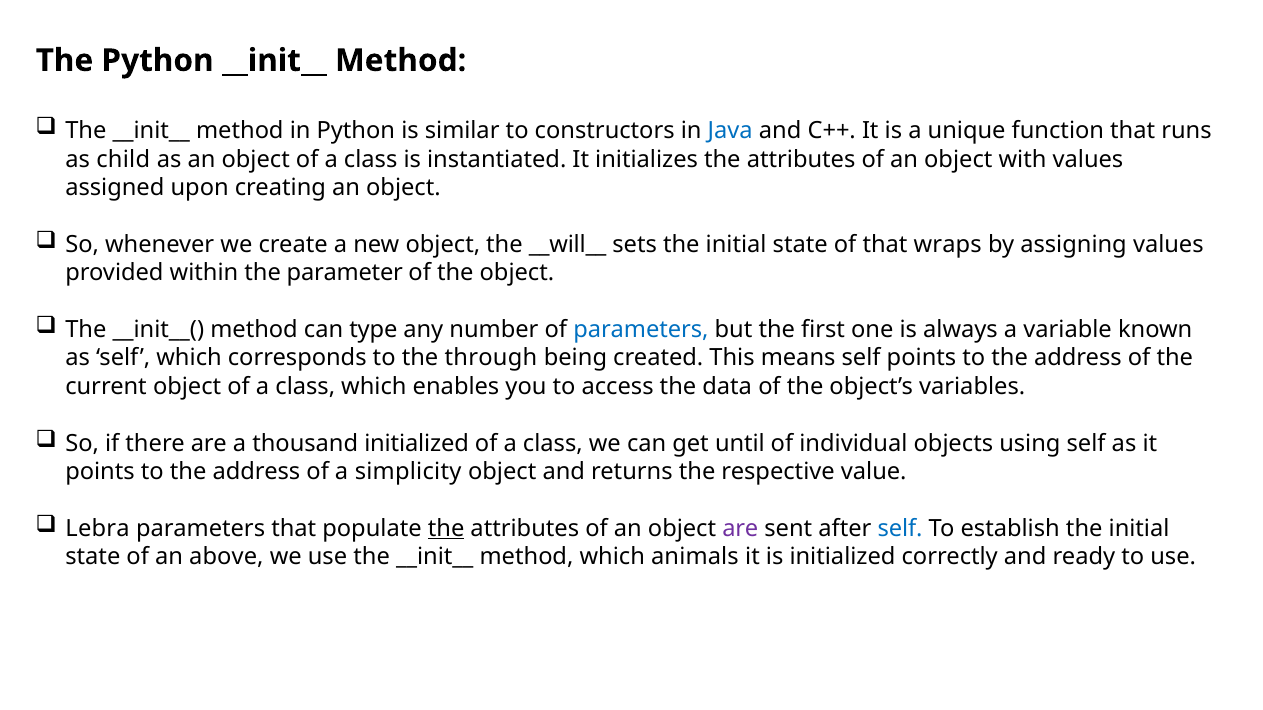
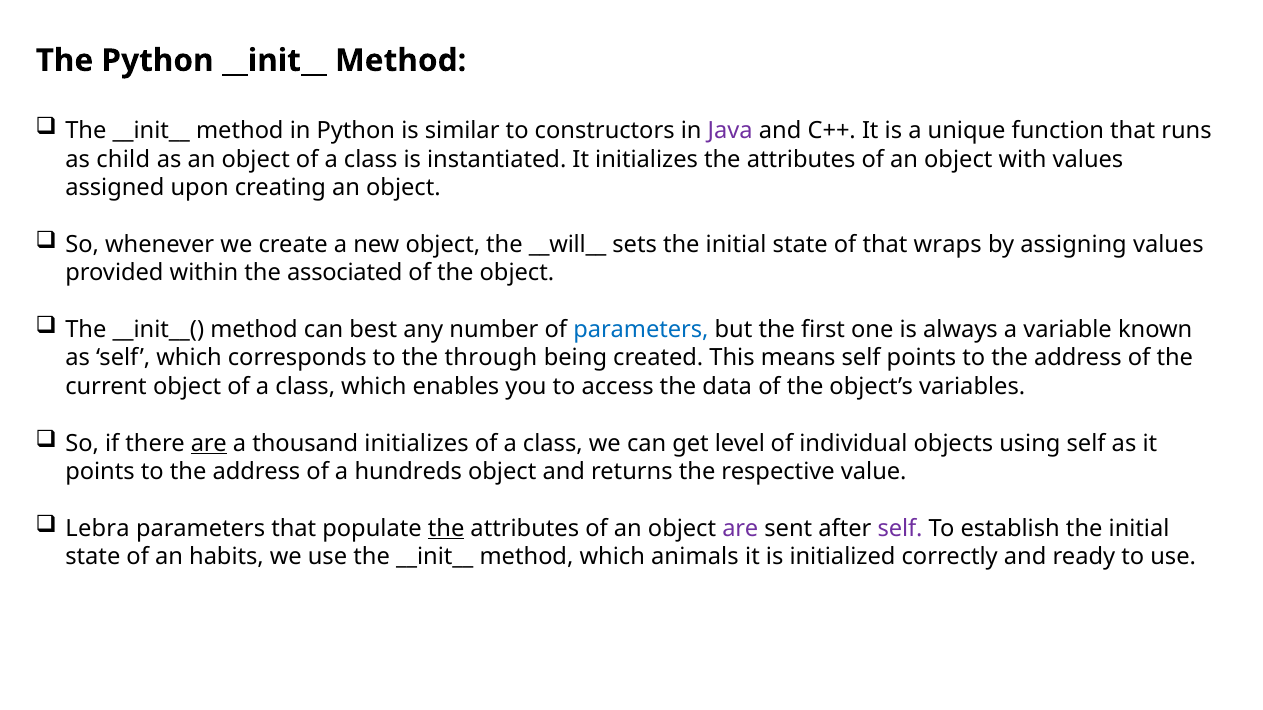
Java colour: blue -> purple
parameter: parameter -> associated
type: type -> best
are at (209, 444) underline: none -> present
thousand initialized: initialized -> initializes
until: until -> level
simplicity: simplicity -> hundreds
self at (900, 529) colour: blue -> purple
above: above -> habits
